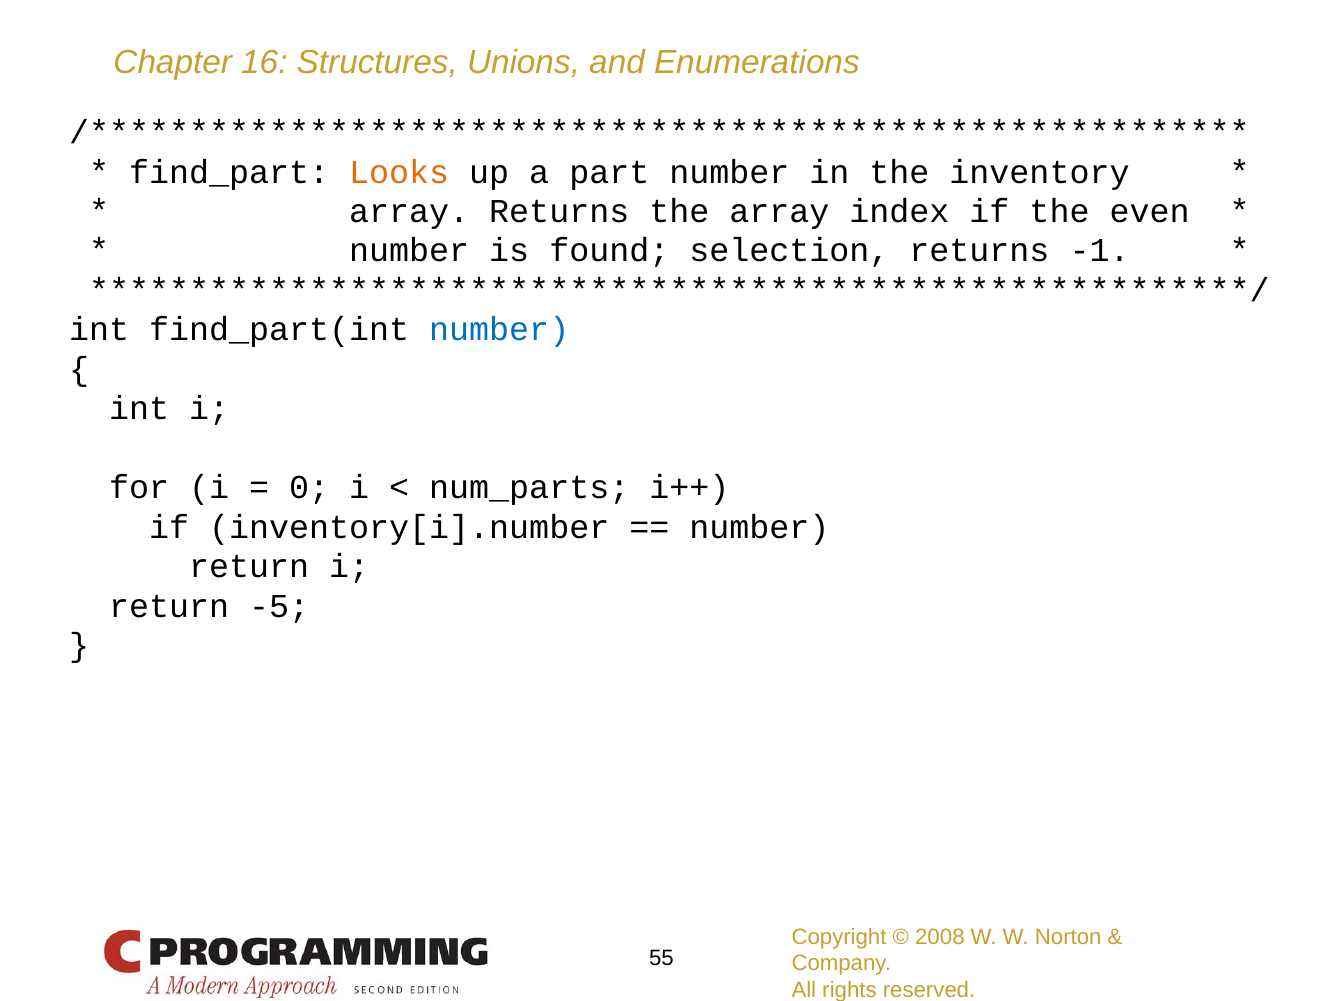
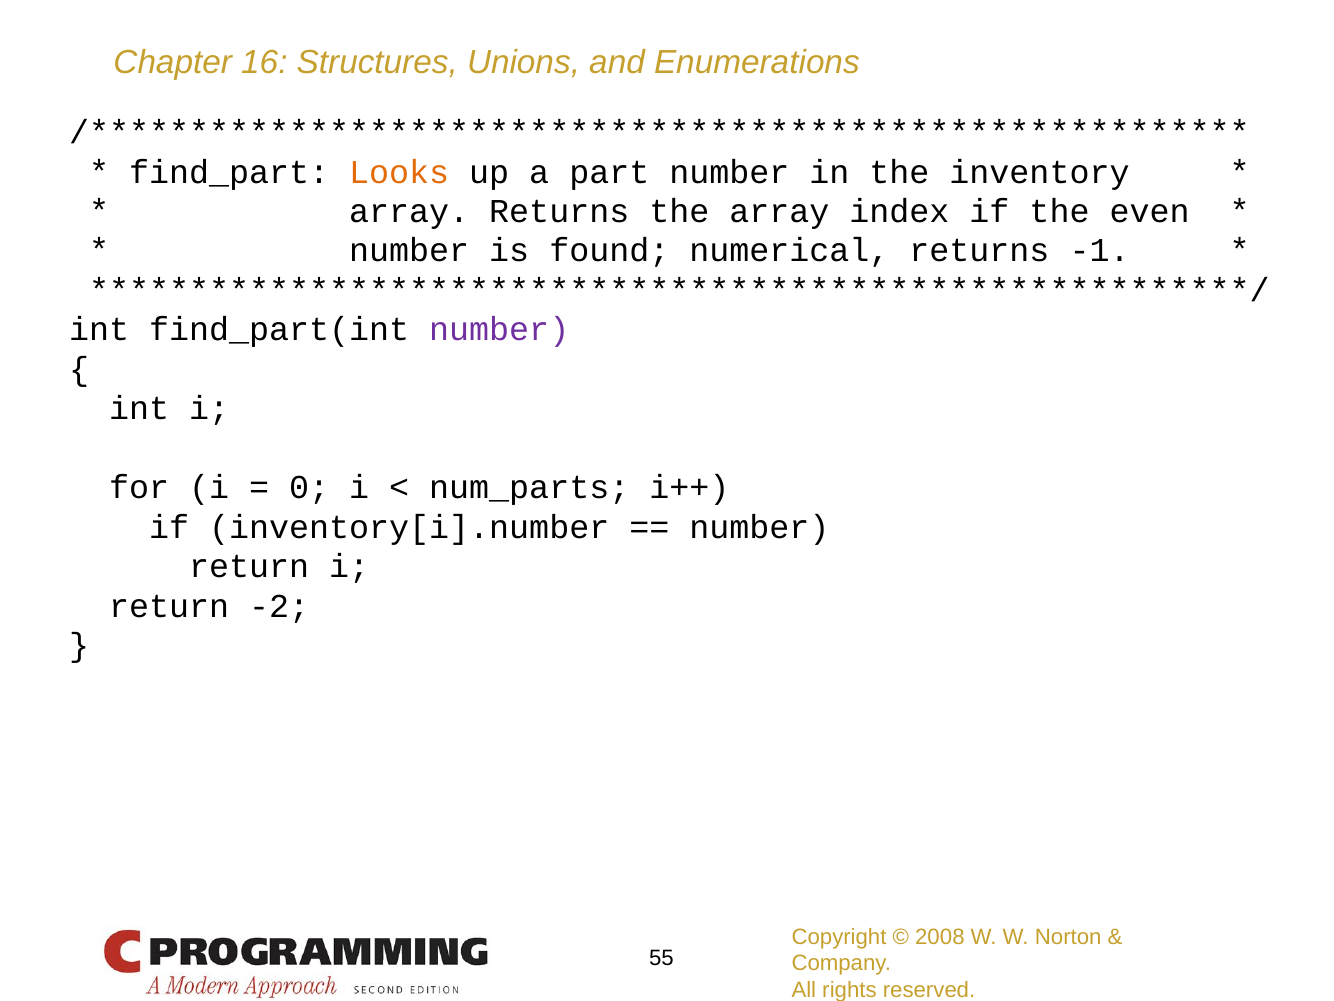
selection: selection -> numerical
number at (499, 330) colour: blue -> purple
-5: -5 -> -2
